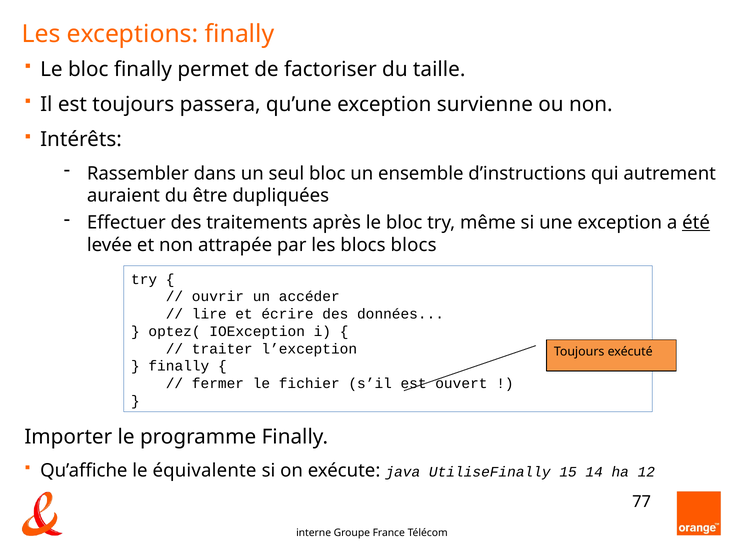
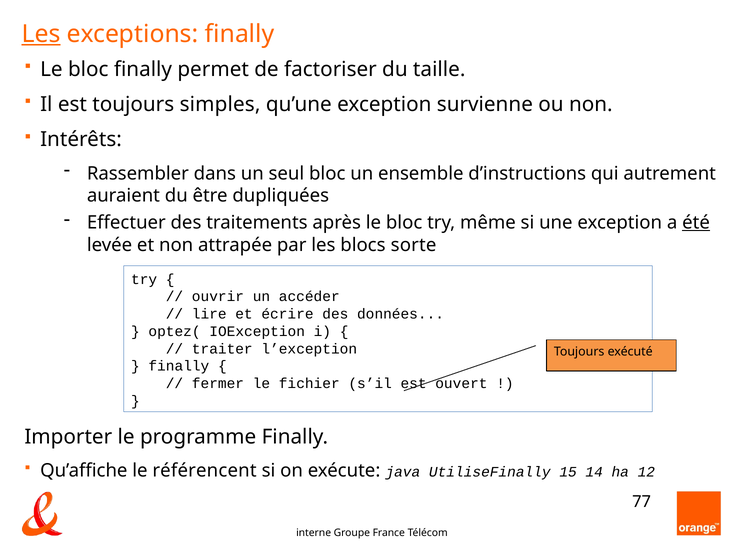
Les at (41, 34) underline: none -> present
passera: passera -> simples
blocs blocs: blocs -> sorte
équivalente: équivalente -> référencent
